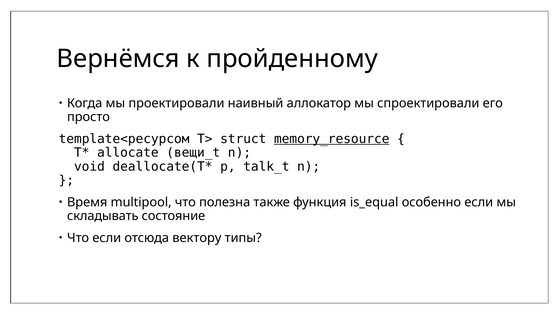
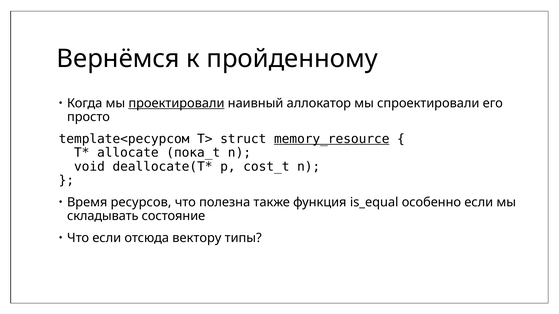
проектировали underline: none -> present
вещи_t: вещи_t -> пока_t
talk_t: talk_t -> cost_t
multipool: multipool -> ресурсов
